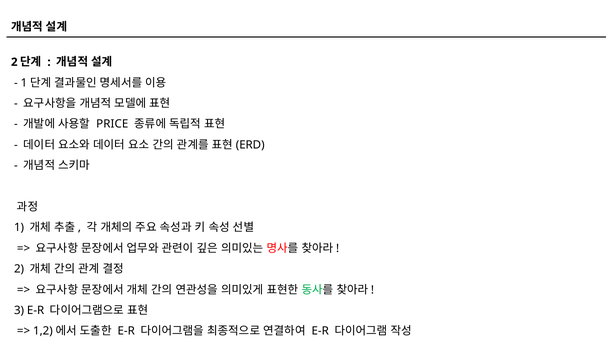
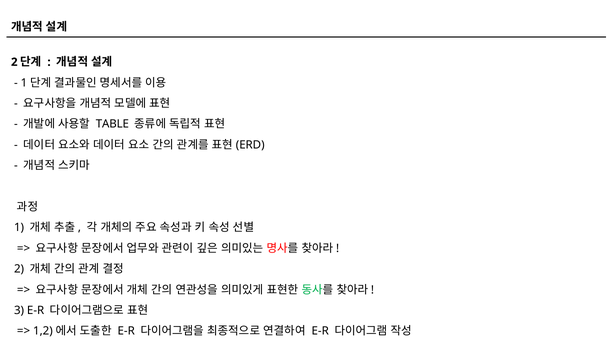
PRICE: PRICE -> TABLE
